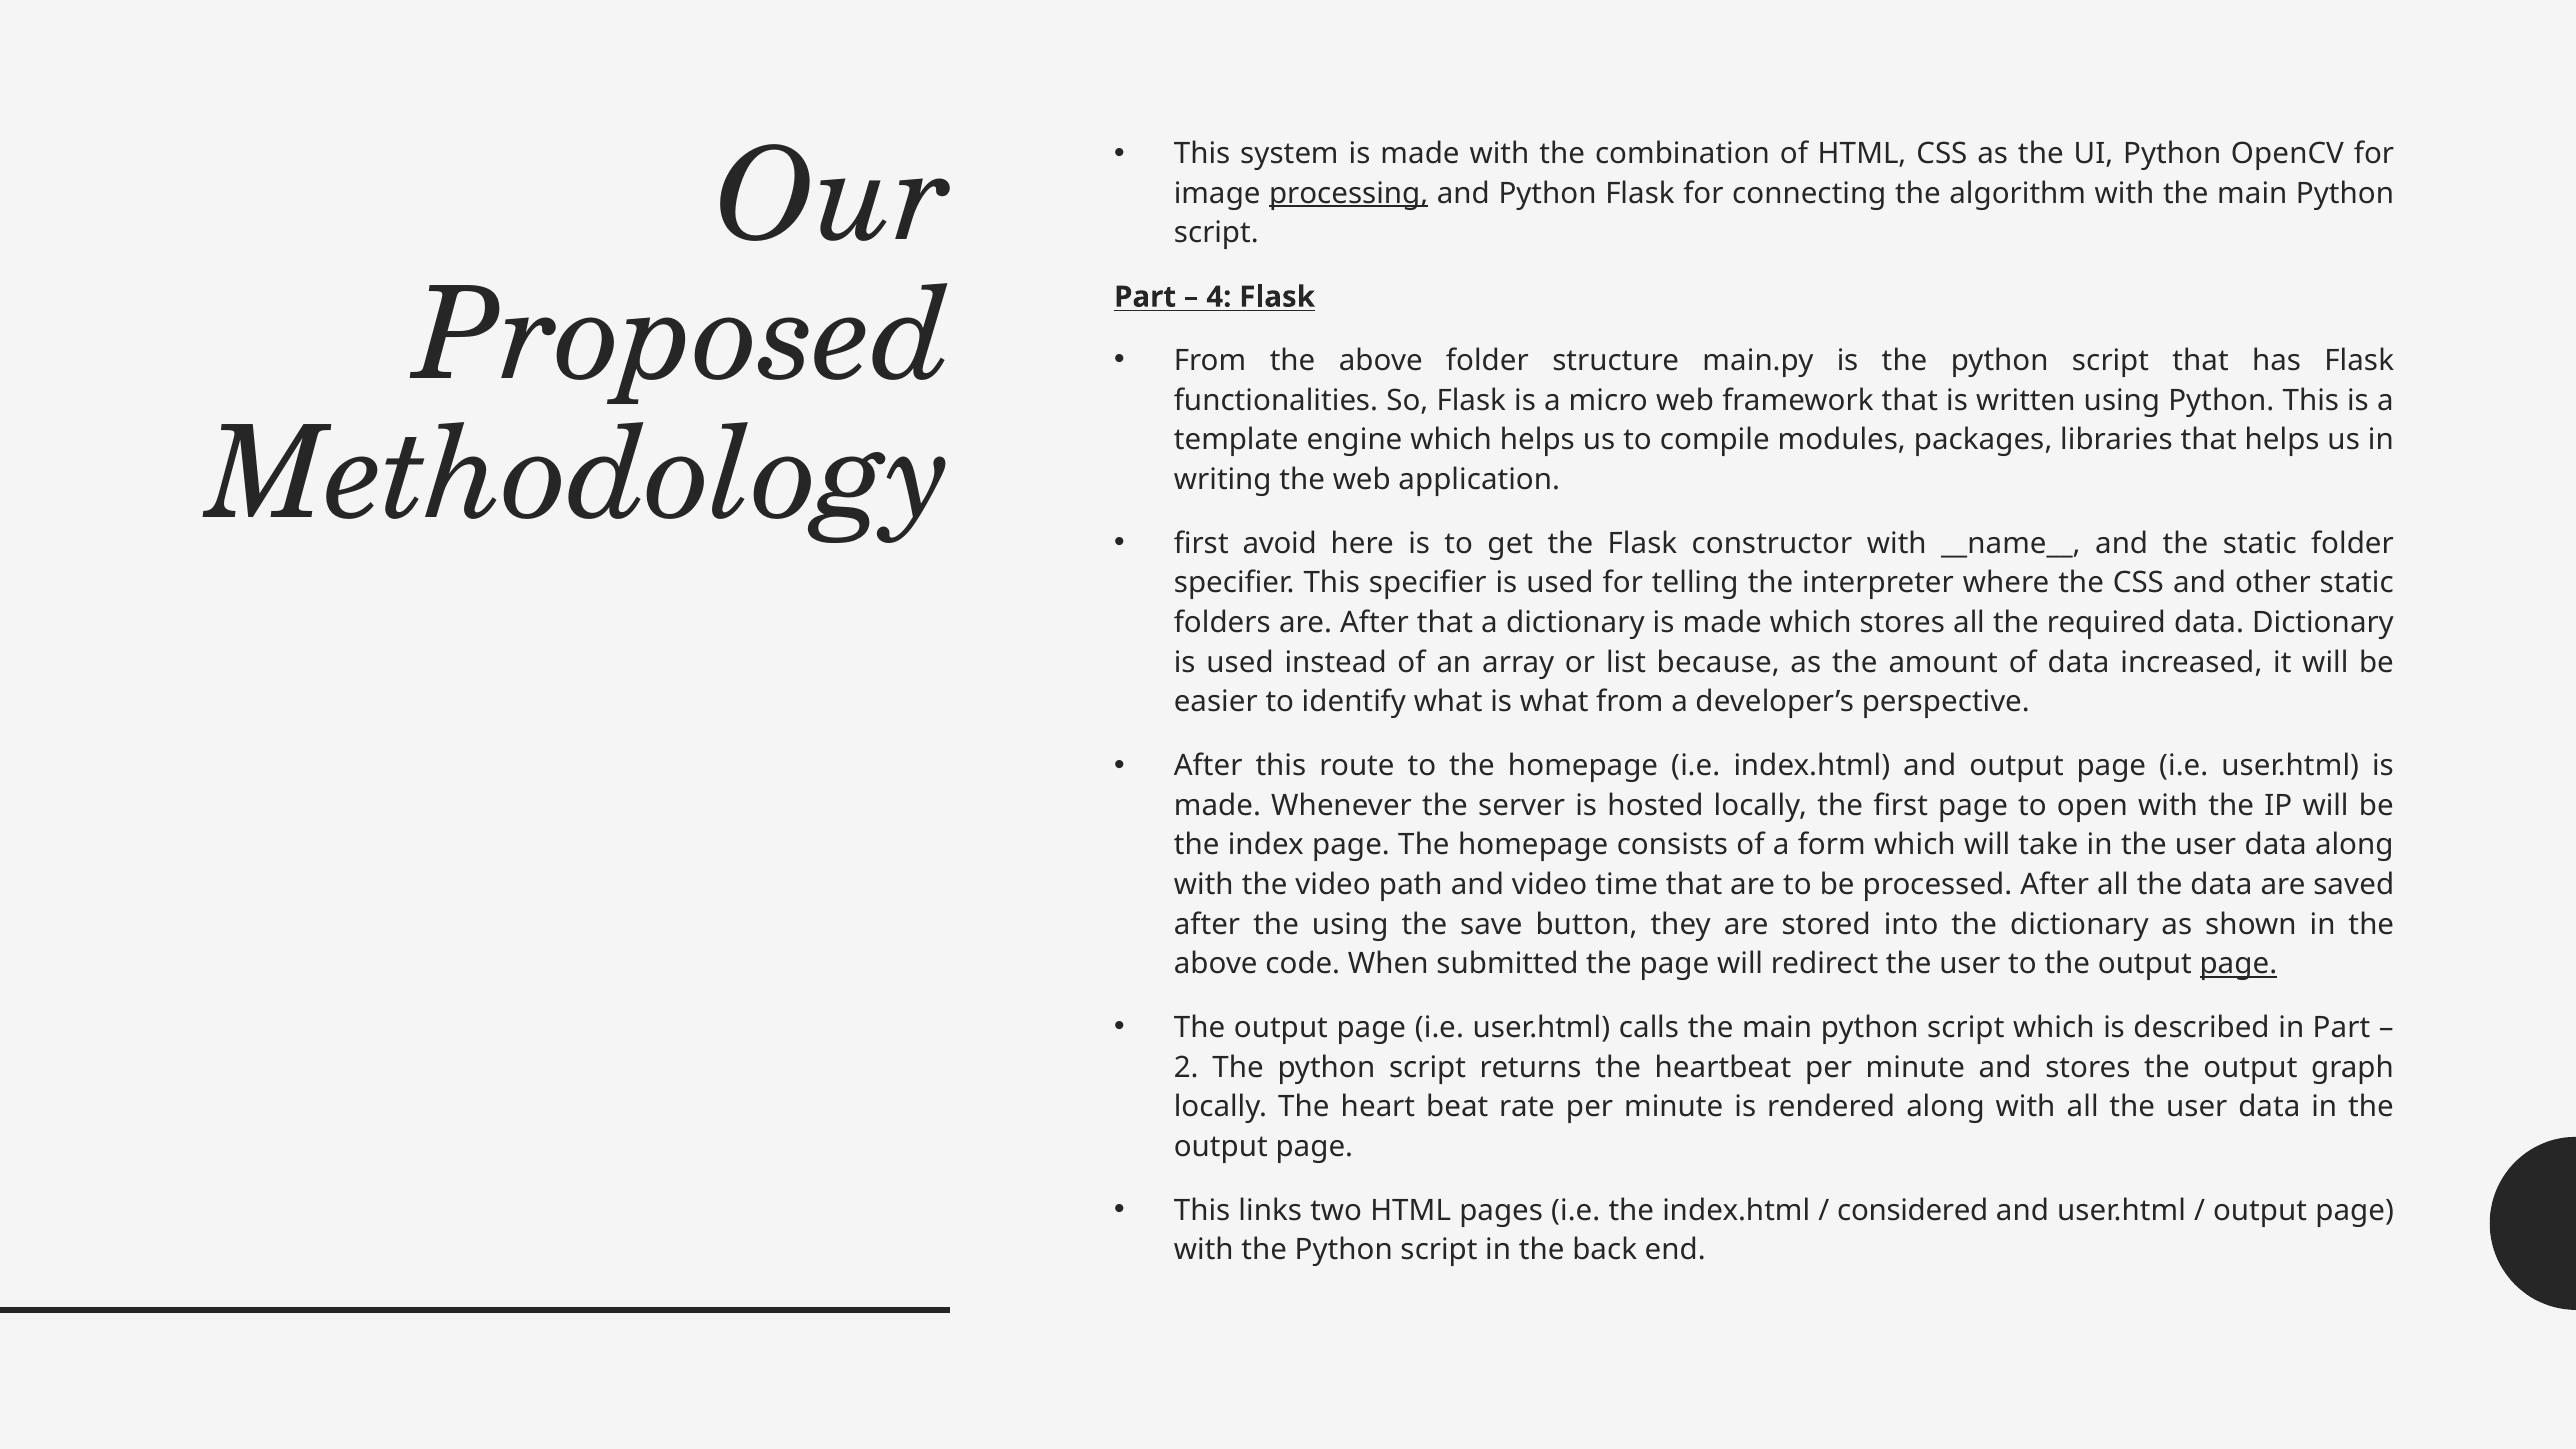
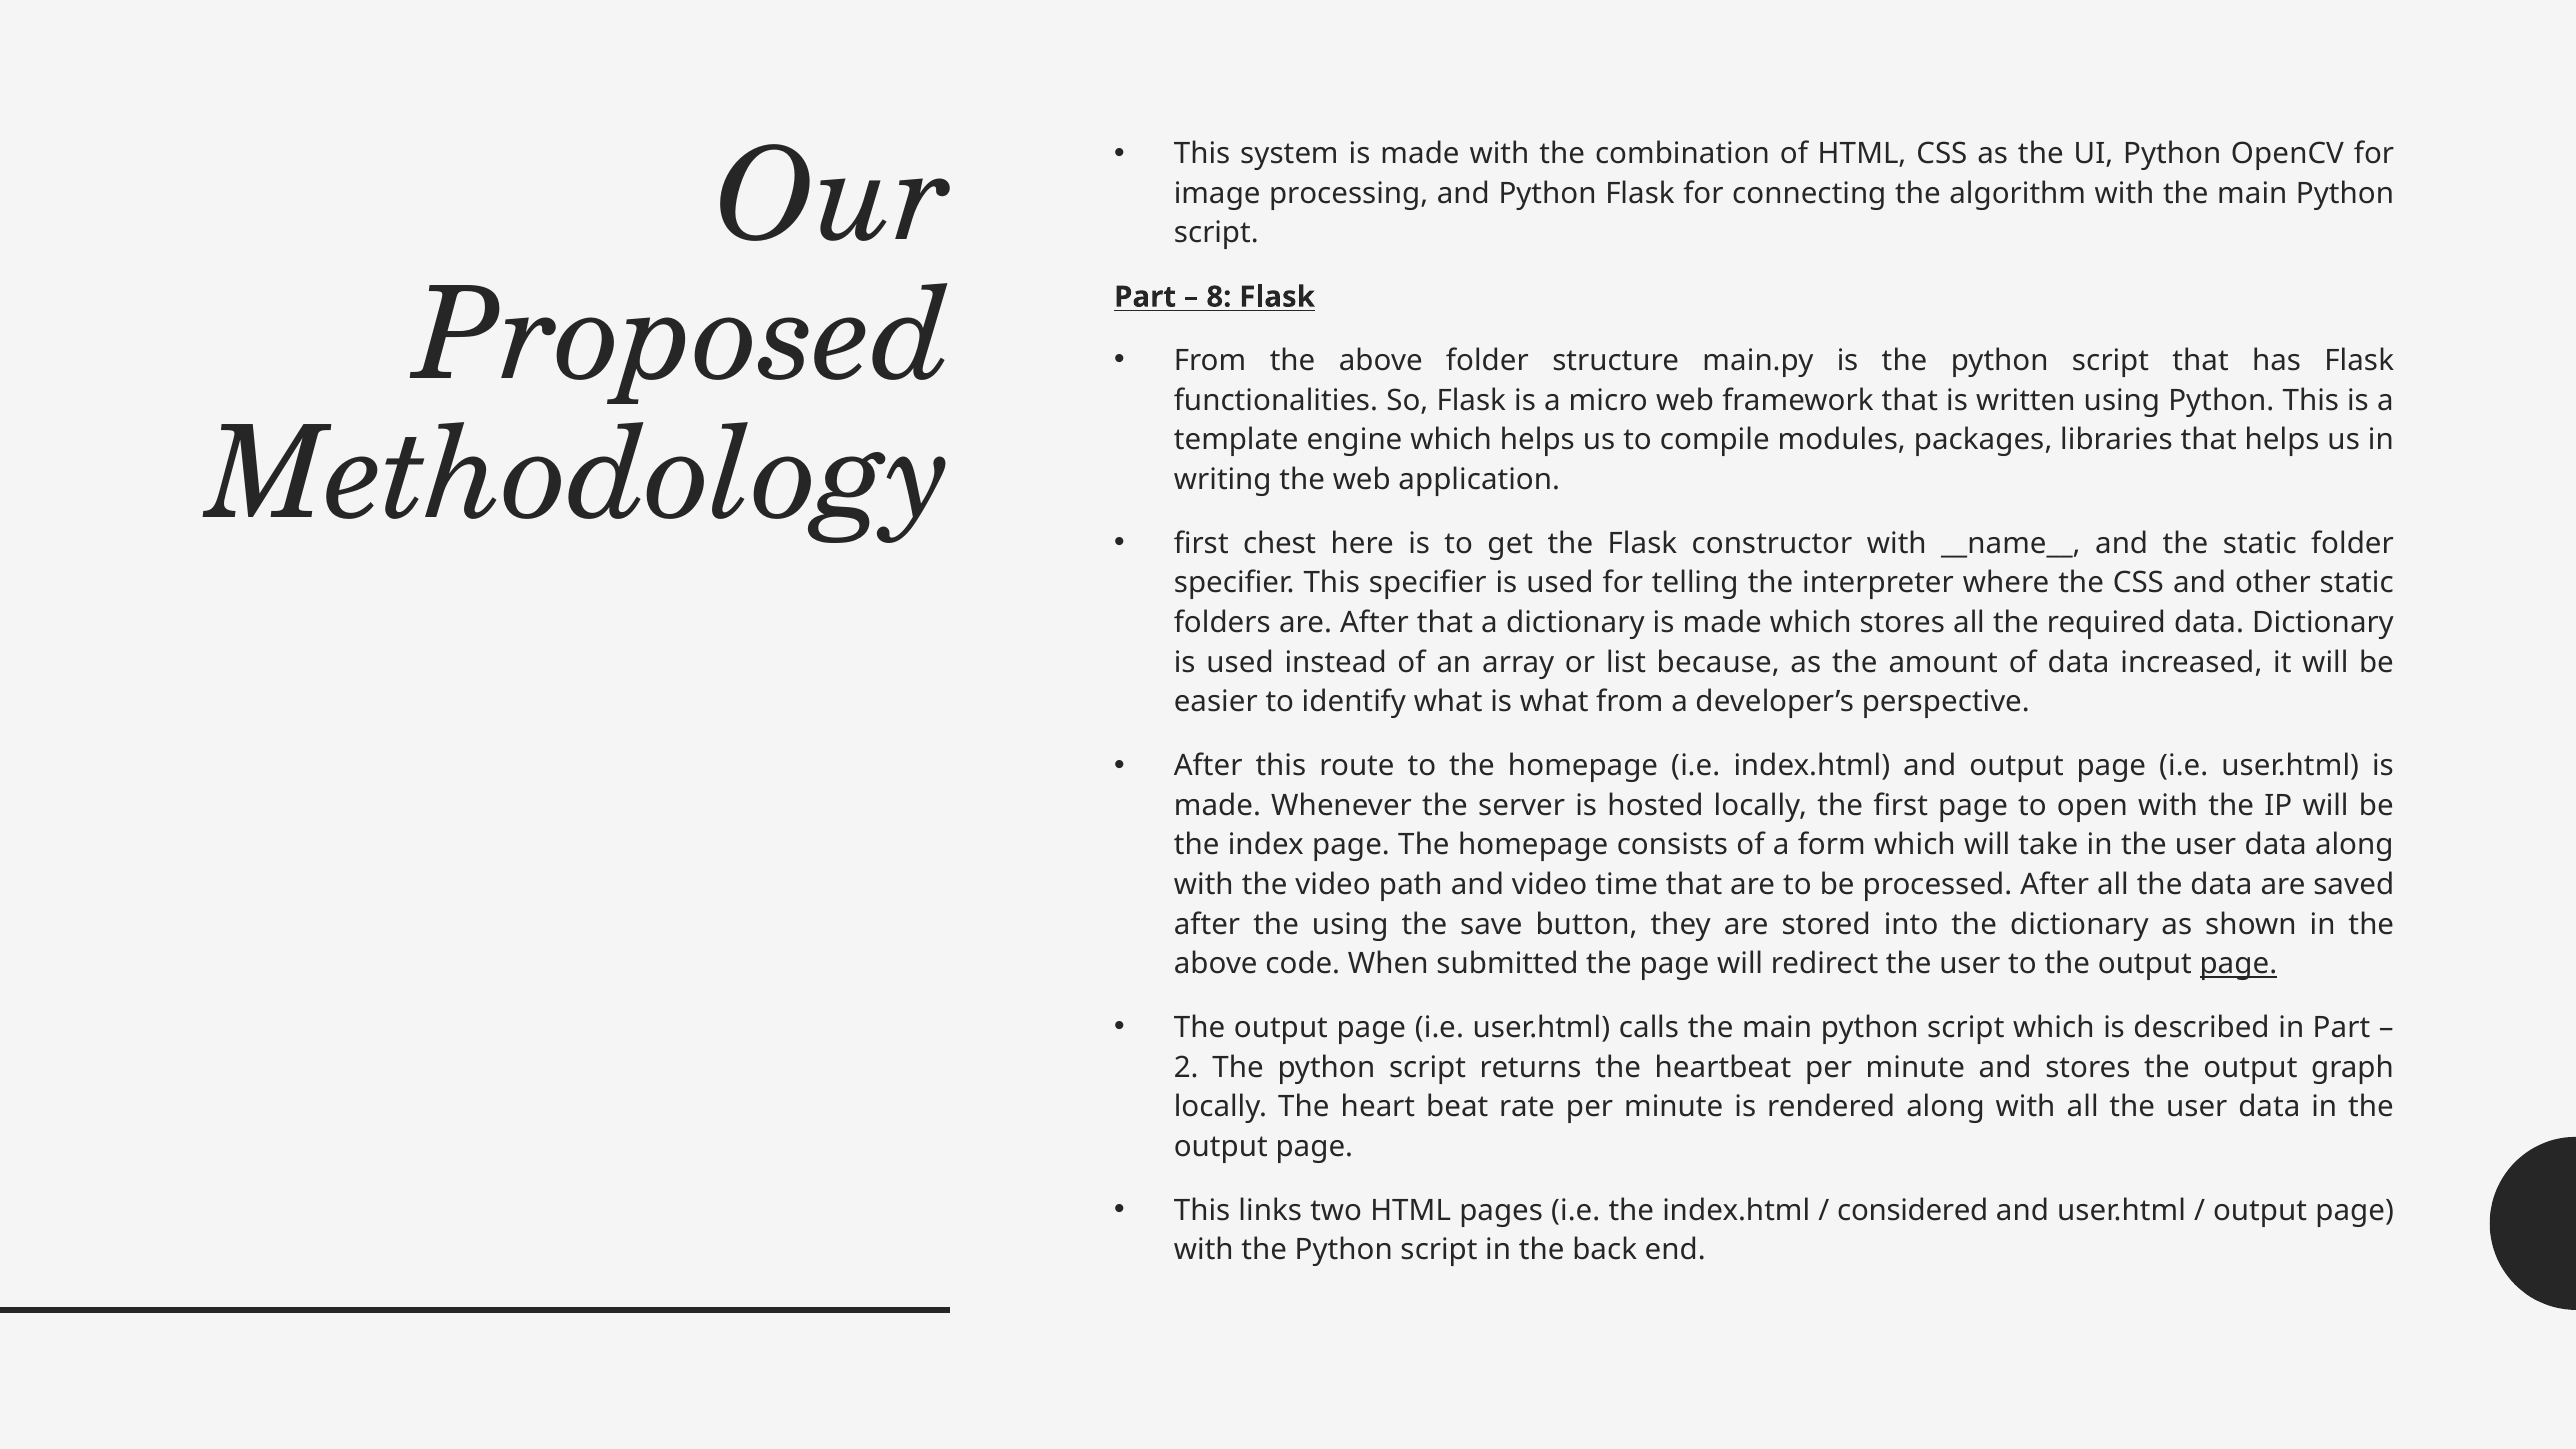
processing underline: present -> none
4: 4 -> 8
avoid: avoid -> chest
